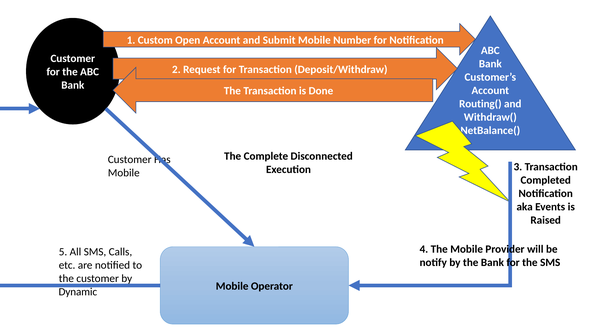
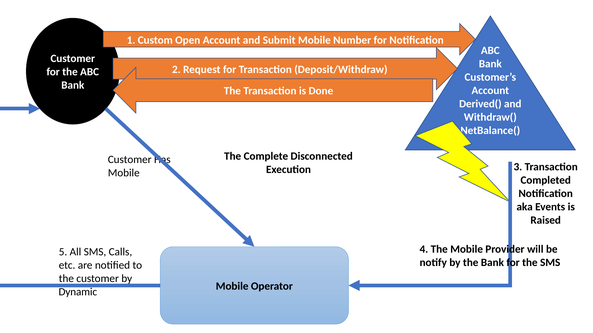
Routing(: Routing( -> Derived(
